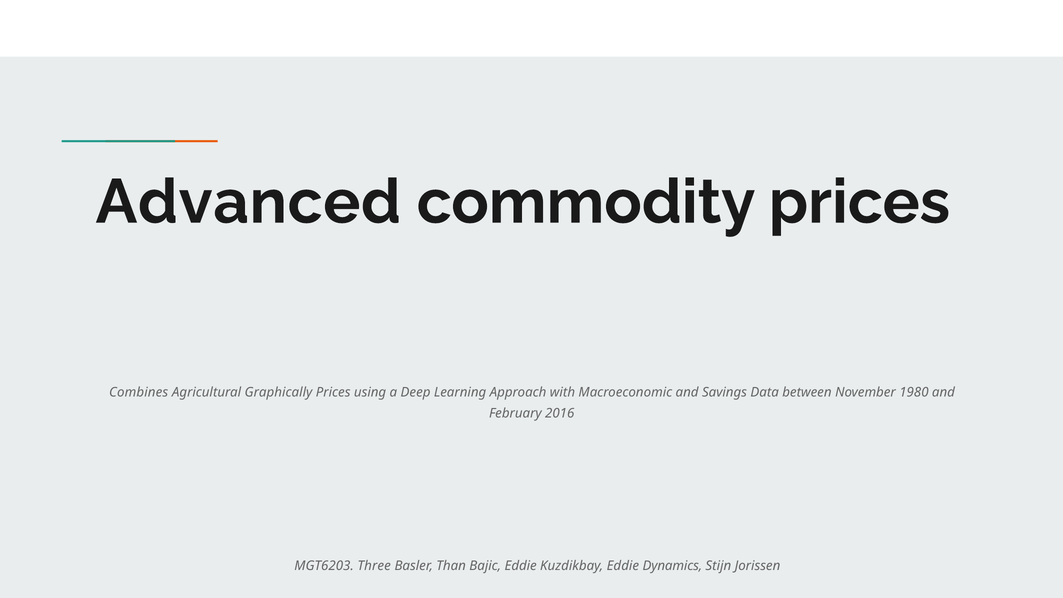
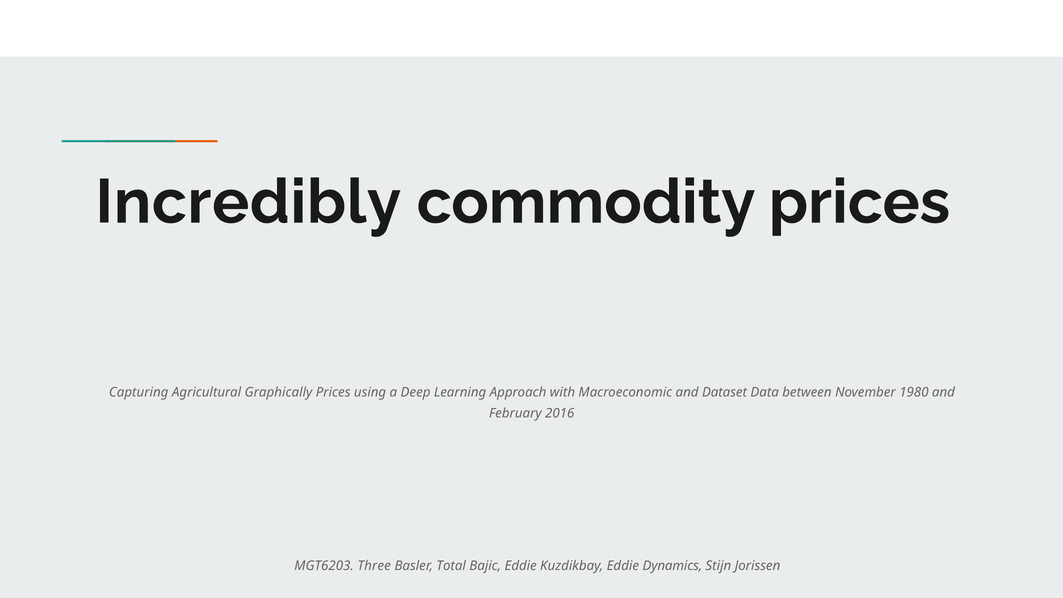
Advanced: Advanced -> Incredibly
Combines: Combines -> Capturing
Savings: Savings -> Dataset
Than: Than -> Total
